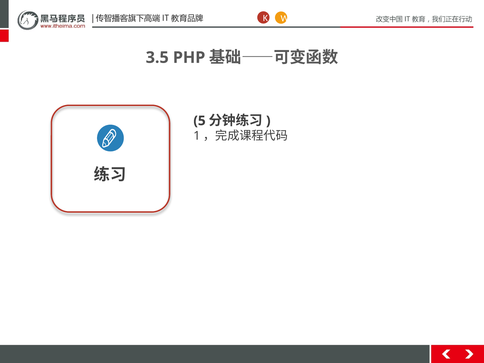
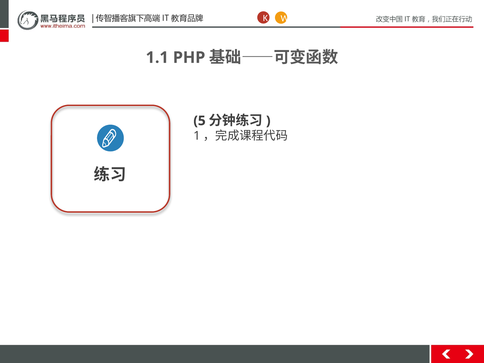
3.5: 3.5 -> 1.1
